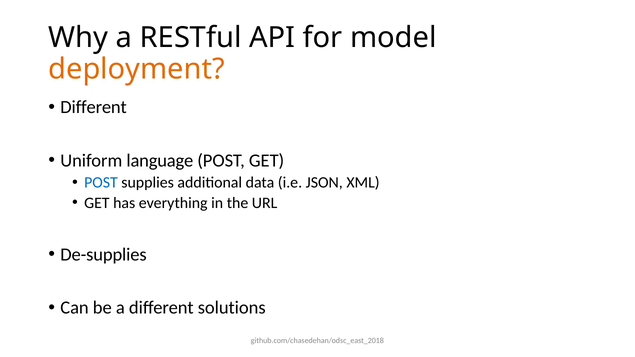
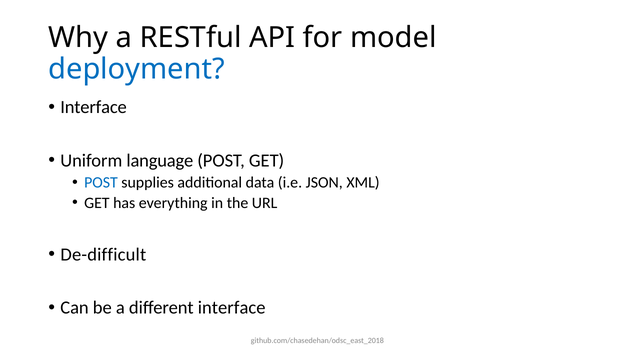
deployment colour: orange -> blue
Different at (94, 107): Different -> Interface
De-supplies: De-supplies -> De-difficult
different solutions: solutions -> interface
